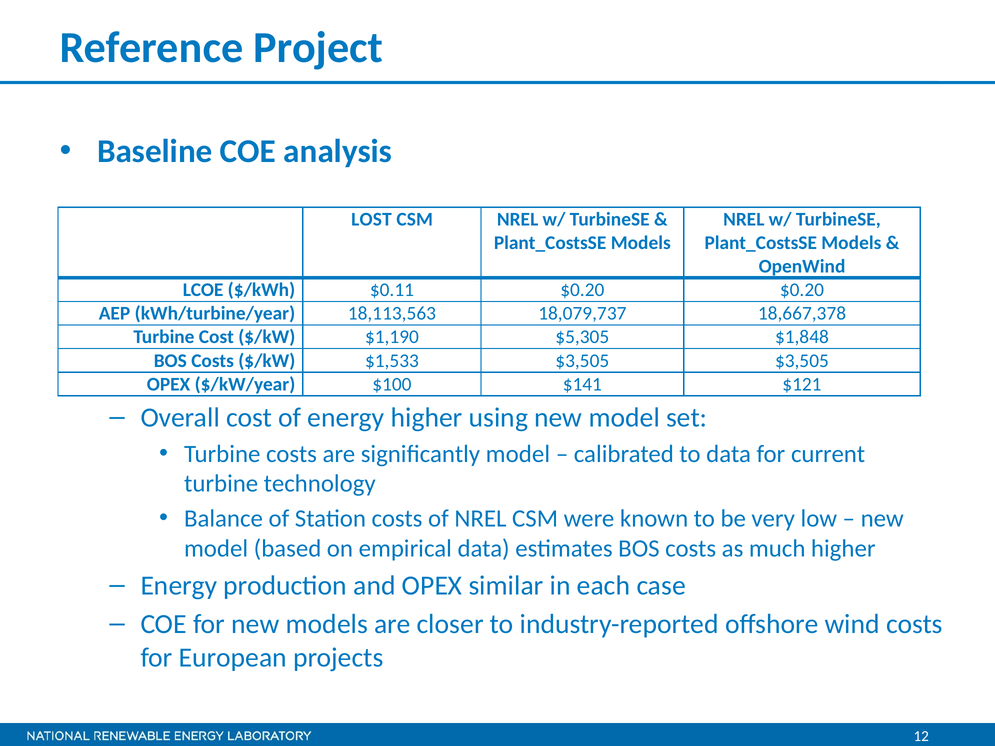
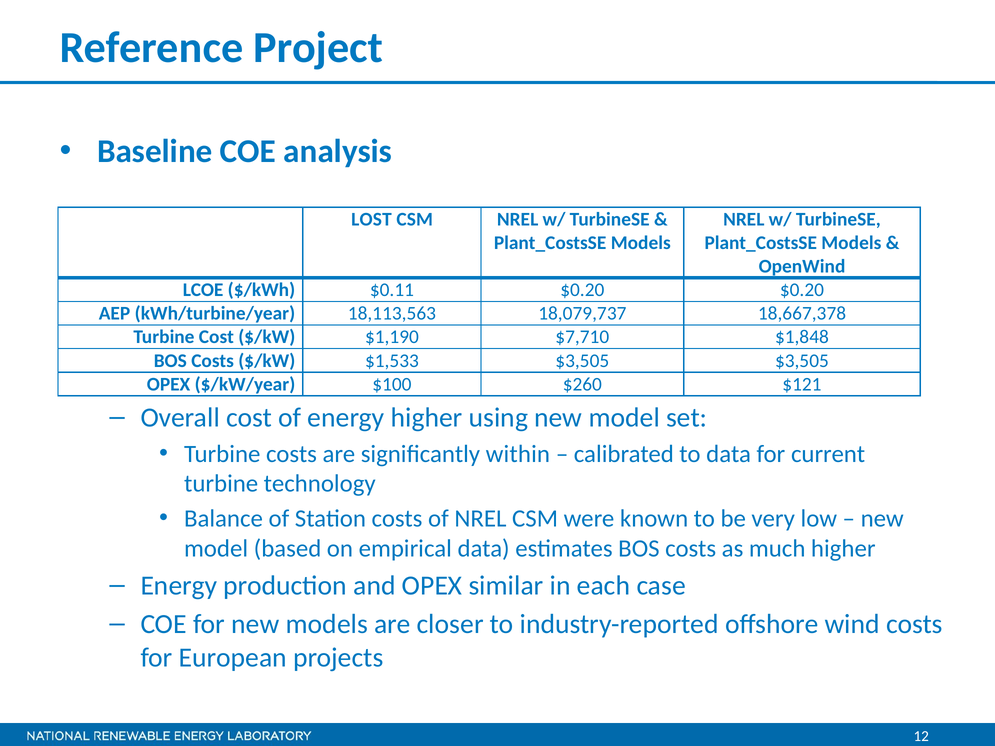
$5,305: $5,305 -> $7,710
$141: $141 -> $260
significantly model: model -> within
